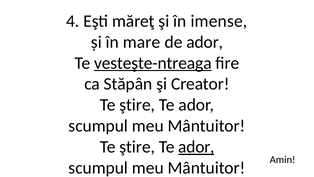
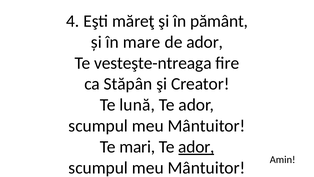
imense: imense -> pământ
vesteşte-ntreaga underline: present -> none
ştire at (137, 105): ştire -> lună
ştire at (137, 147): ştire -> mari
